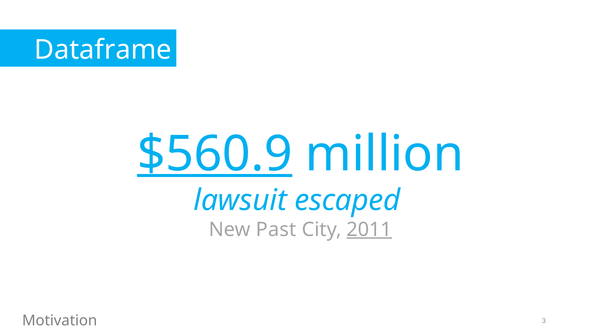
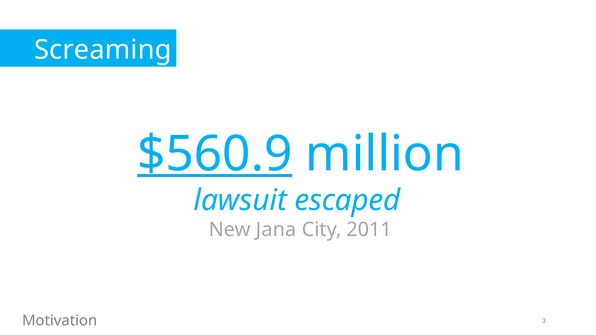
Dataframe: Dataframe -> Screaming
Past: Past -> Jana
2011 underline: present -> none
